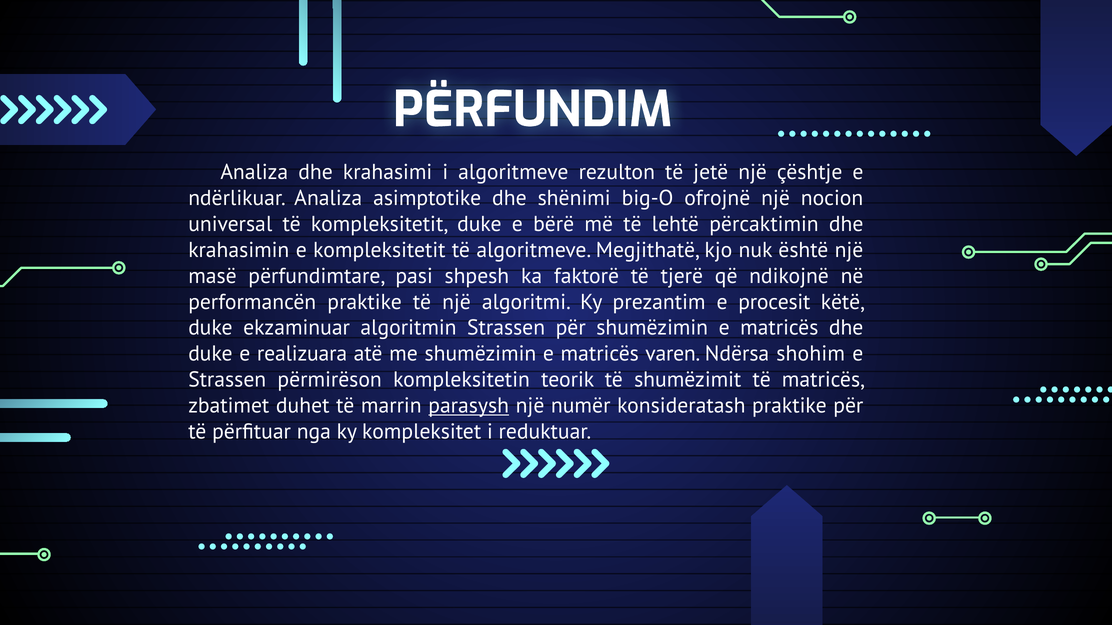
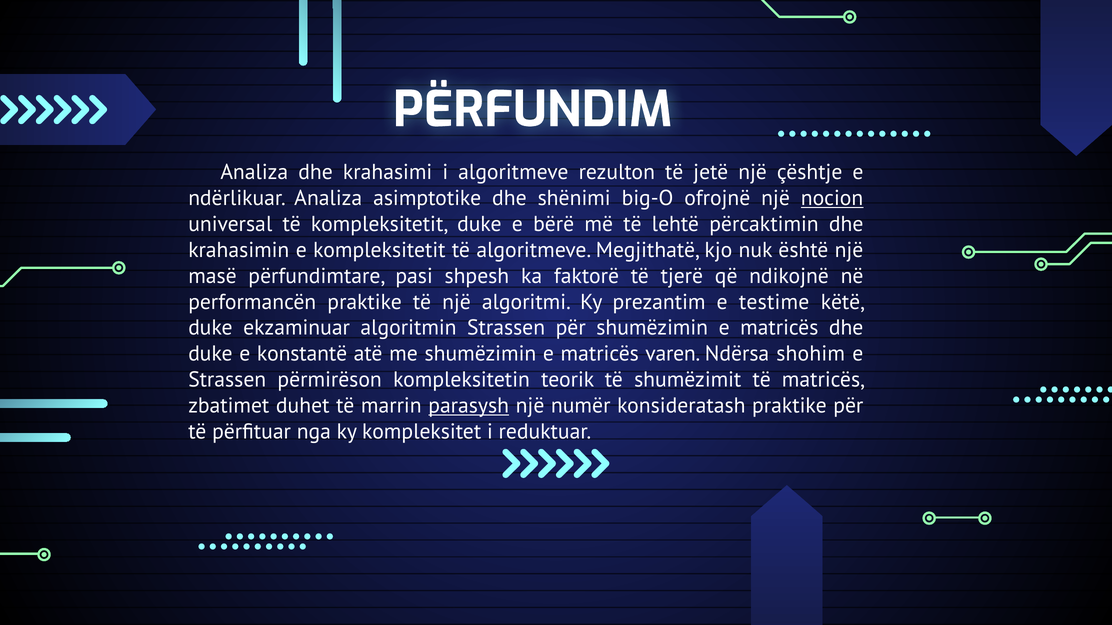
nocion underline: none -> present
procesit: procesit -> testime
realizuara: realizuara -> konstantë
